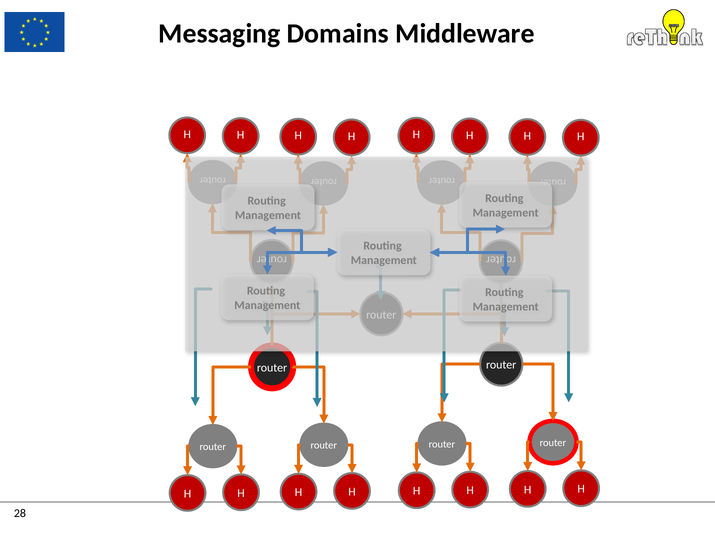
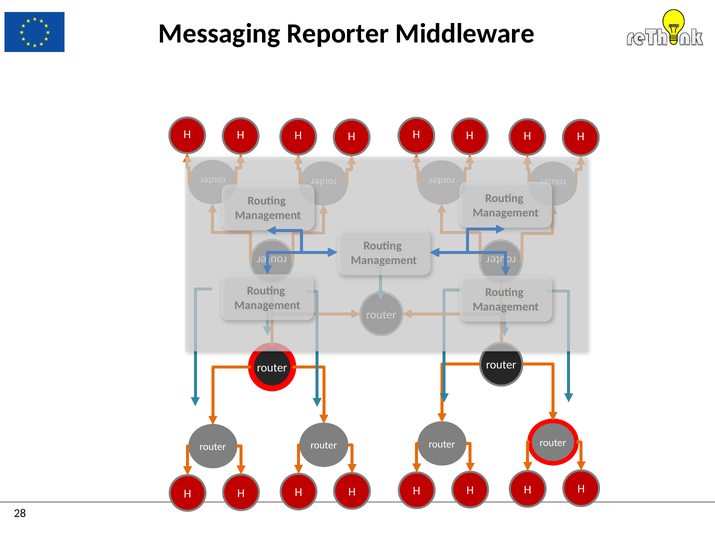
Domains: Domains -> Reporter
